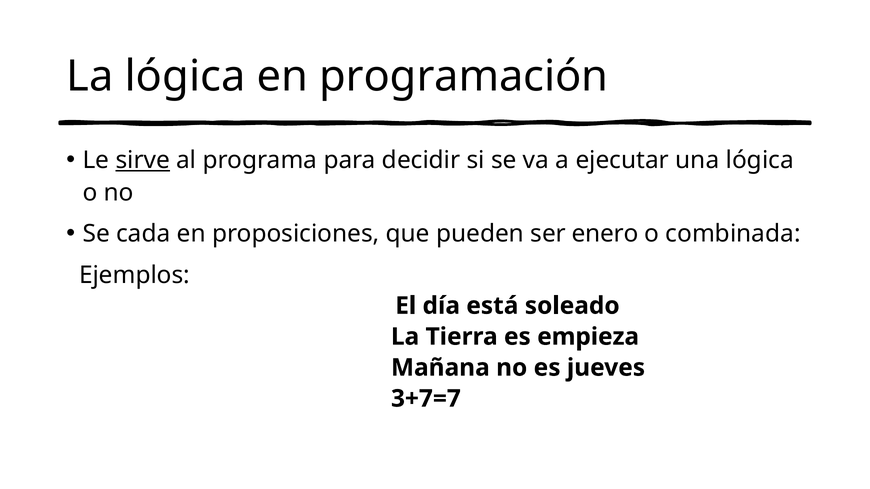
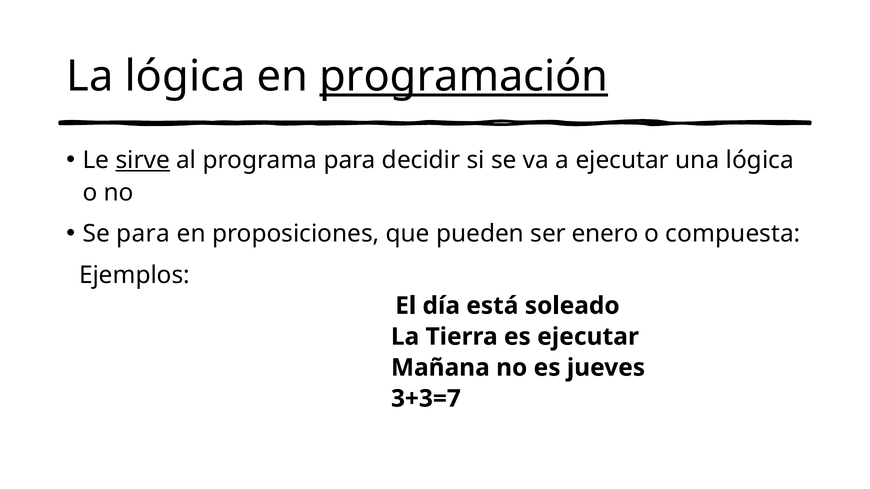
programación underline: none -> present
Se cada: cada -> para
combinada: combinada -> compuesta
es empieza: empieza -> ejecutar
3+7=7: 3+7=7 -> 3+3=7
